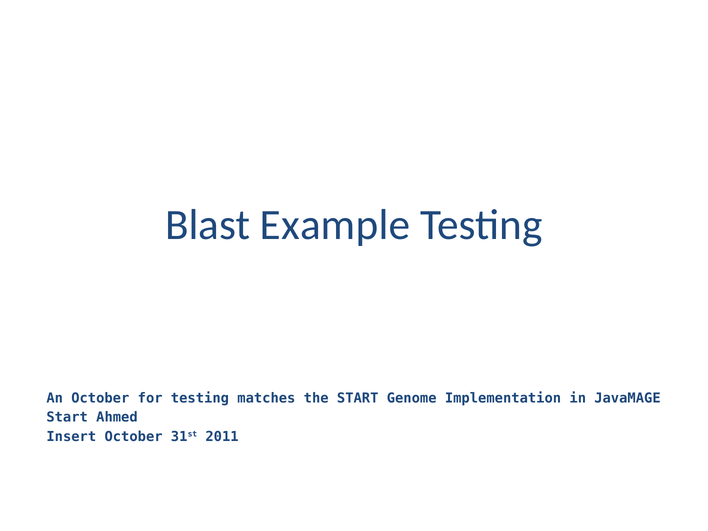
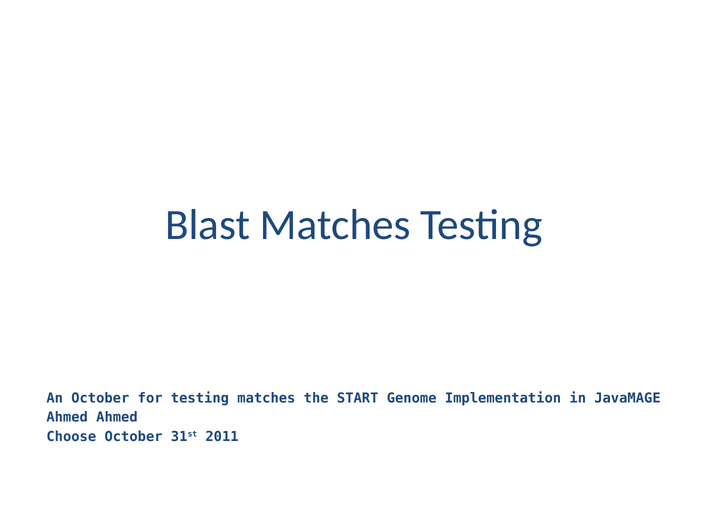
Blast Example: Example -> Matches
Start at (67, 417): Start -> Ahmed
Insert: Insert -> Choose
